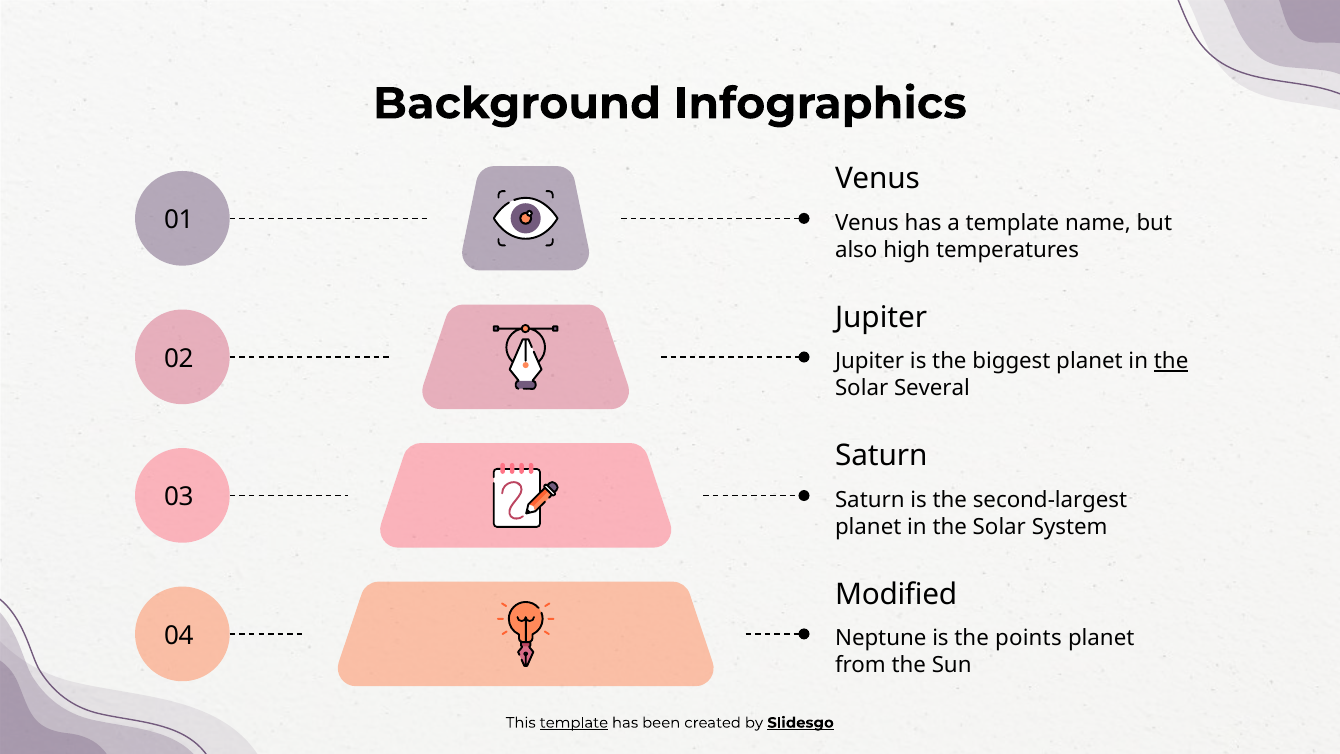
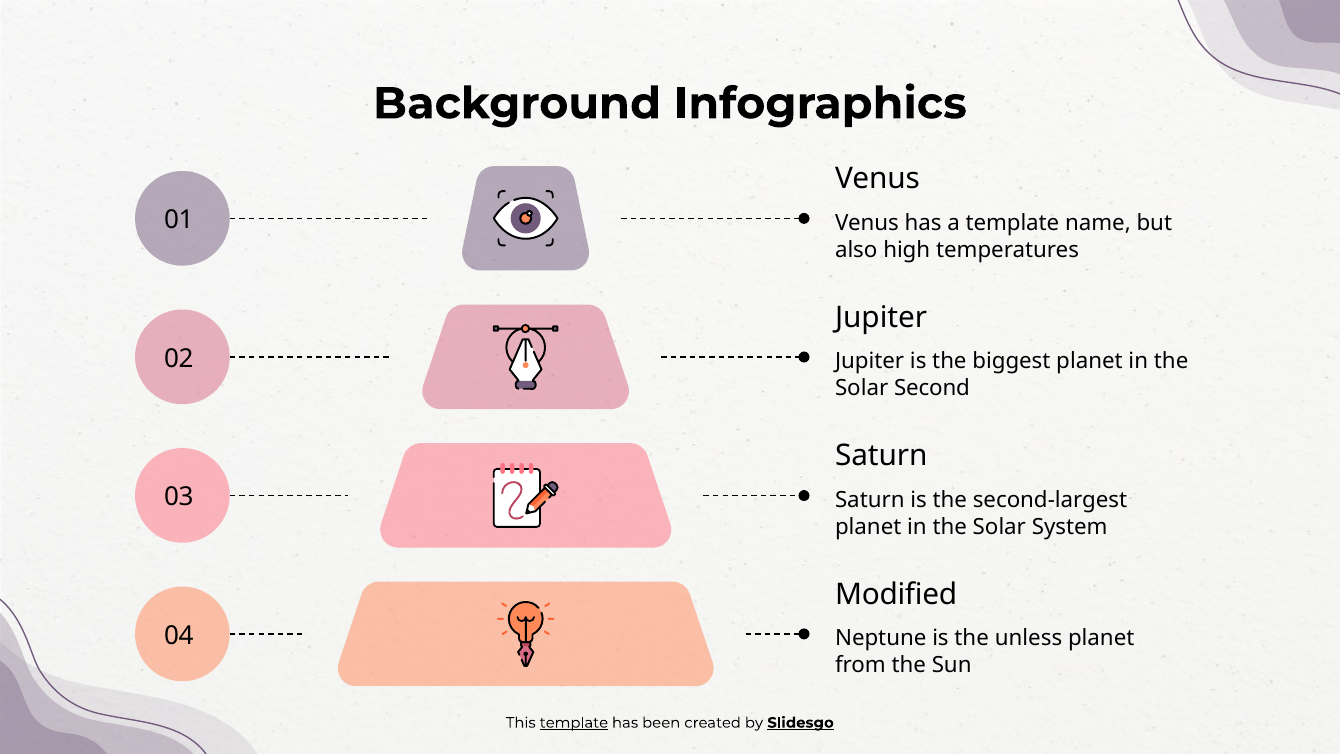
the at (1171, 361) underline: present -> none
Several: Several -> Second
points: points -> unless
